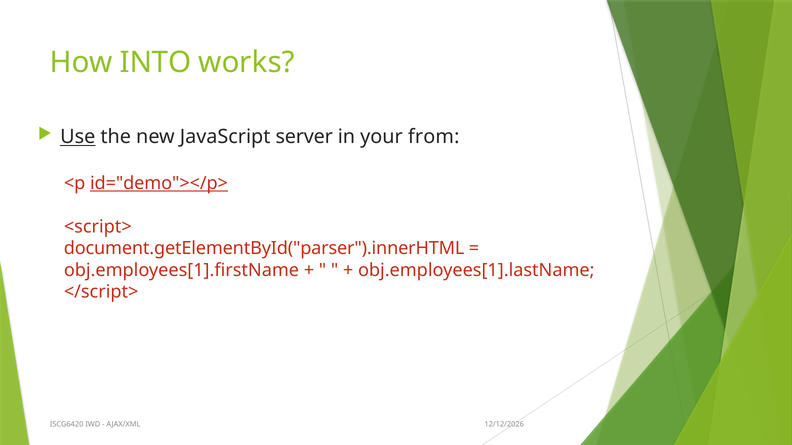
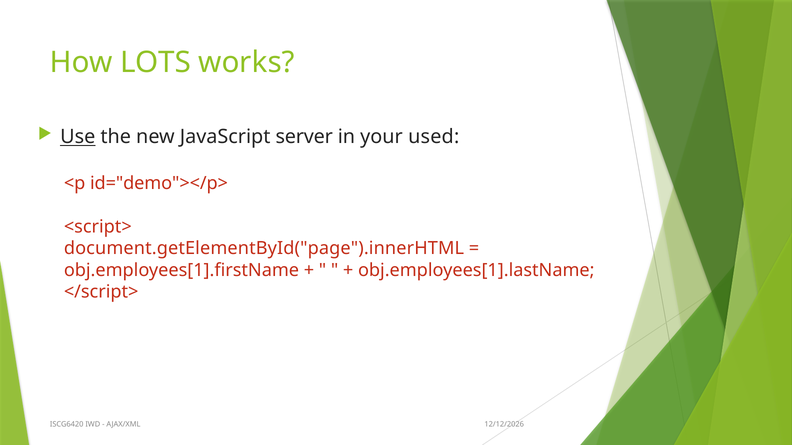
INTO: INTO -> LOTS
from: from -> used
id="demo"></p> underline: present -> none
document.getElementById("parser").innerHTML: document.getElementById("parser").innerHTML -> document.getElementById("page").innerHTML
